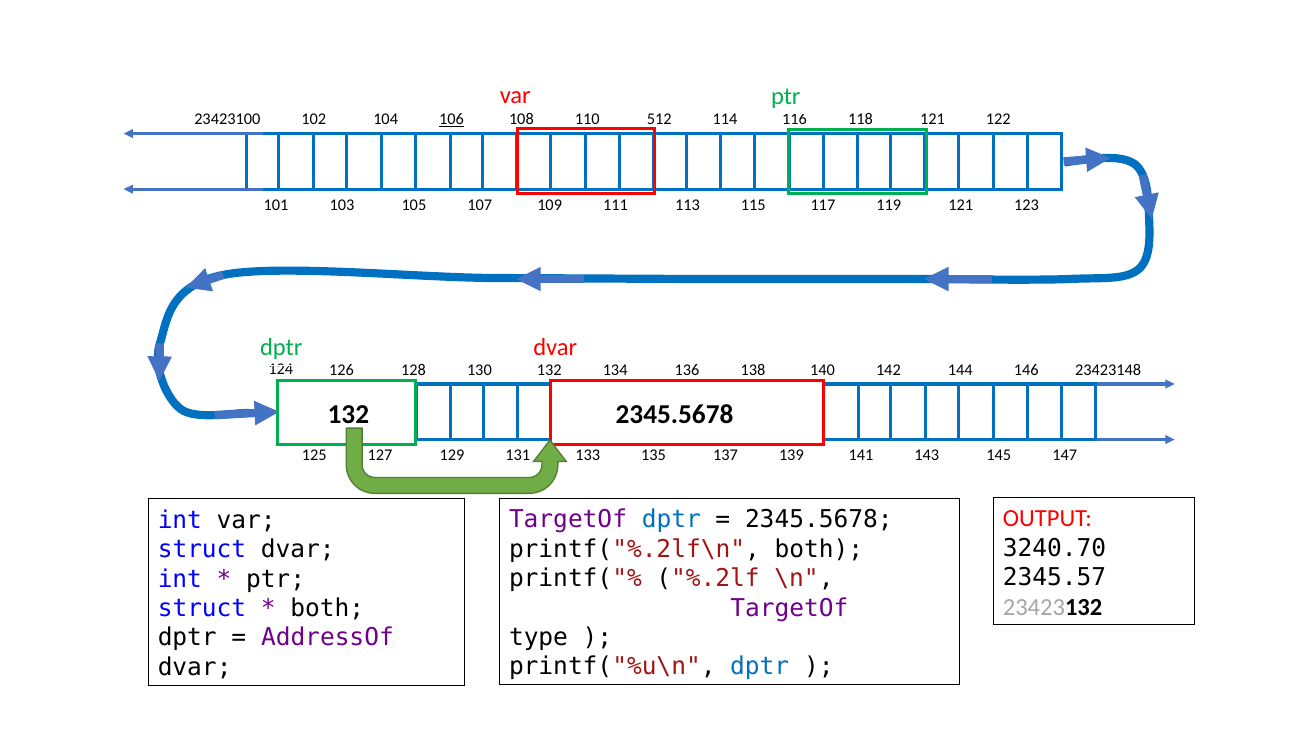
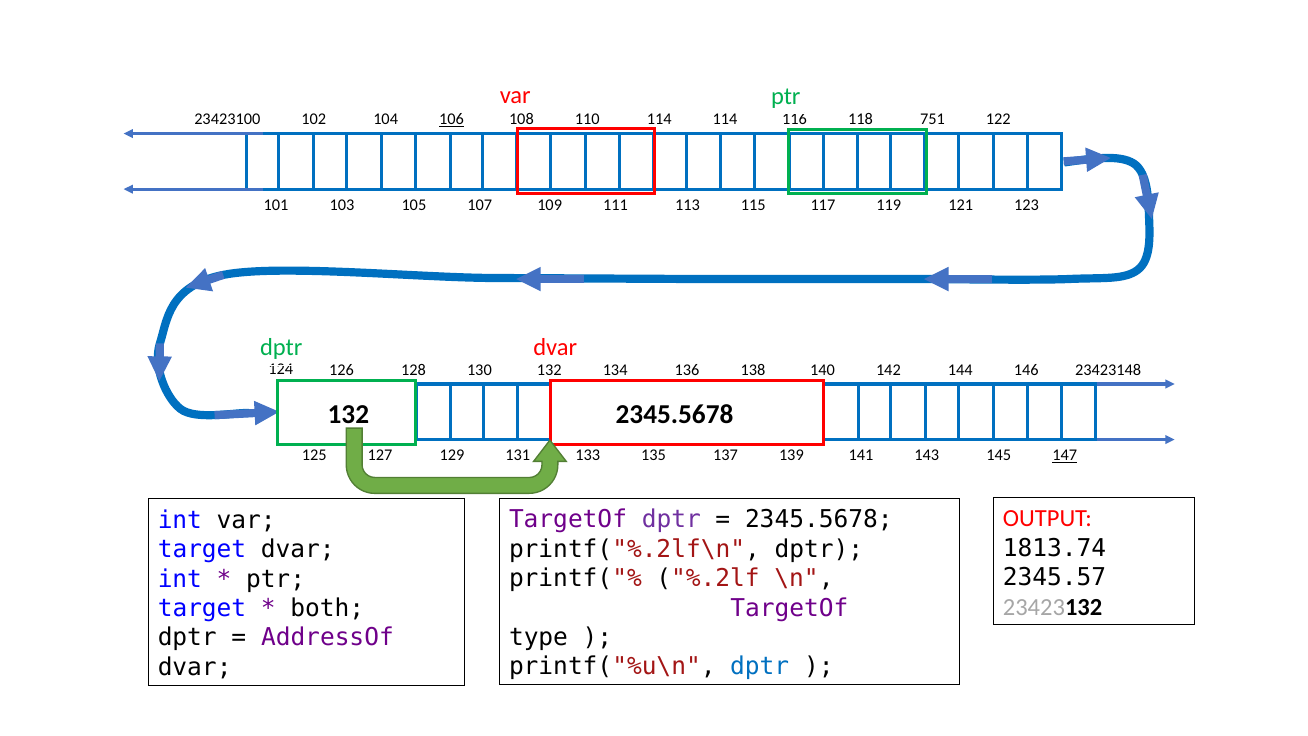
110 512: 512 -> 114
118 121: 121 -> 751
147 underline: none -> present
dptr at (671, 519) colour: blue -> purple
3240.70: 3240.70 -> 1813.74
printf("%.2lf\n both: both -> dptr
struct at (202, 549): struct -> target
struct at (202, 608): struct -> target
